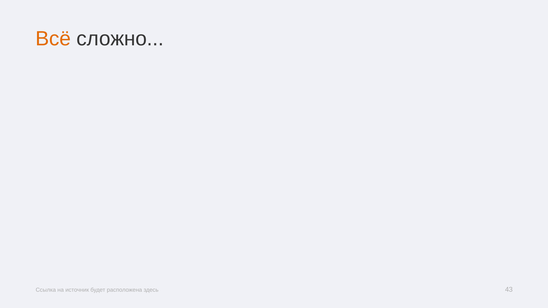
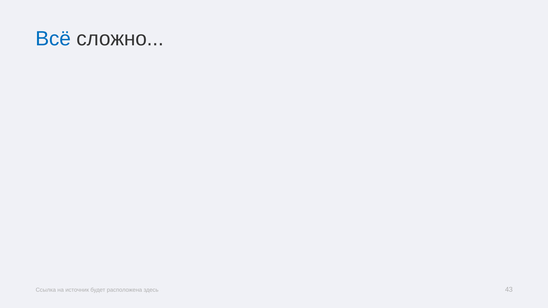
Всё colour: orange -> blue
